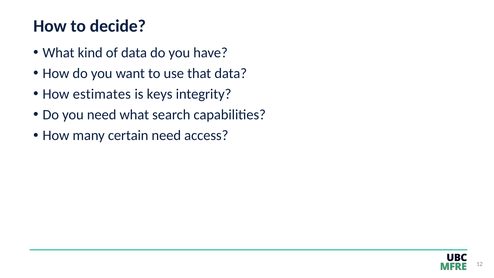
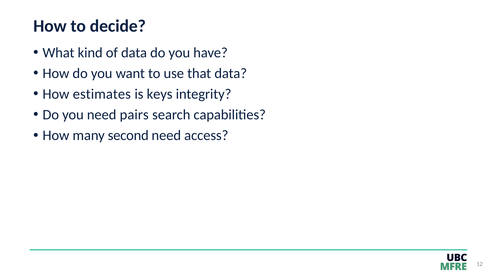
need what: what -> pairs
certain: certain -> second
